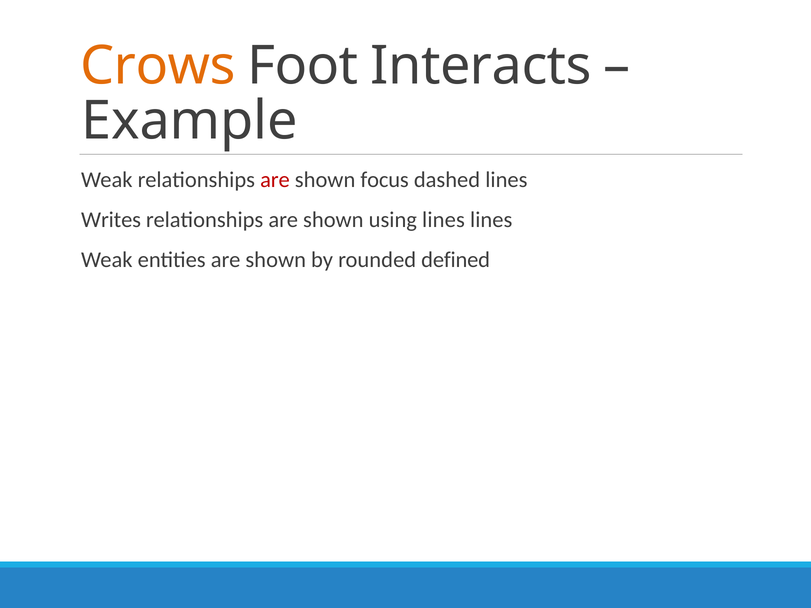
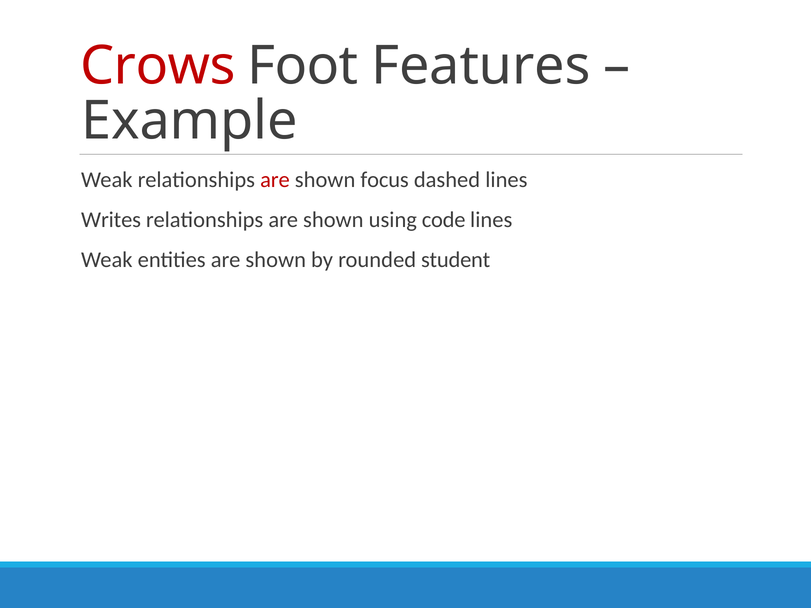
Crows colour: orange -> red
Interacts: Interacts -> Features
using lines: lines -> code
defined: defined -> student
